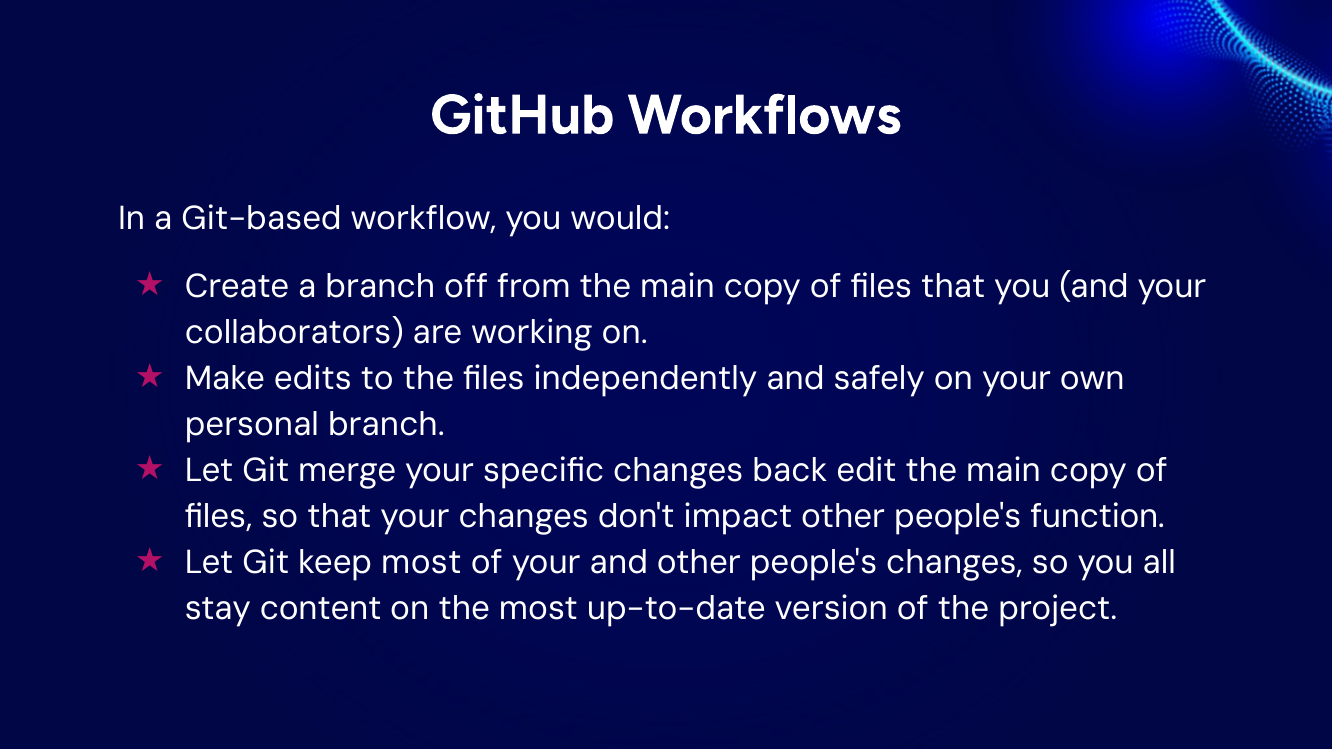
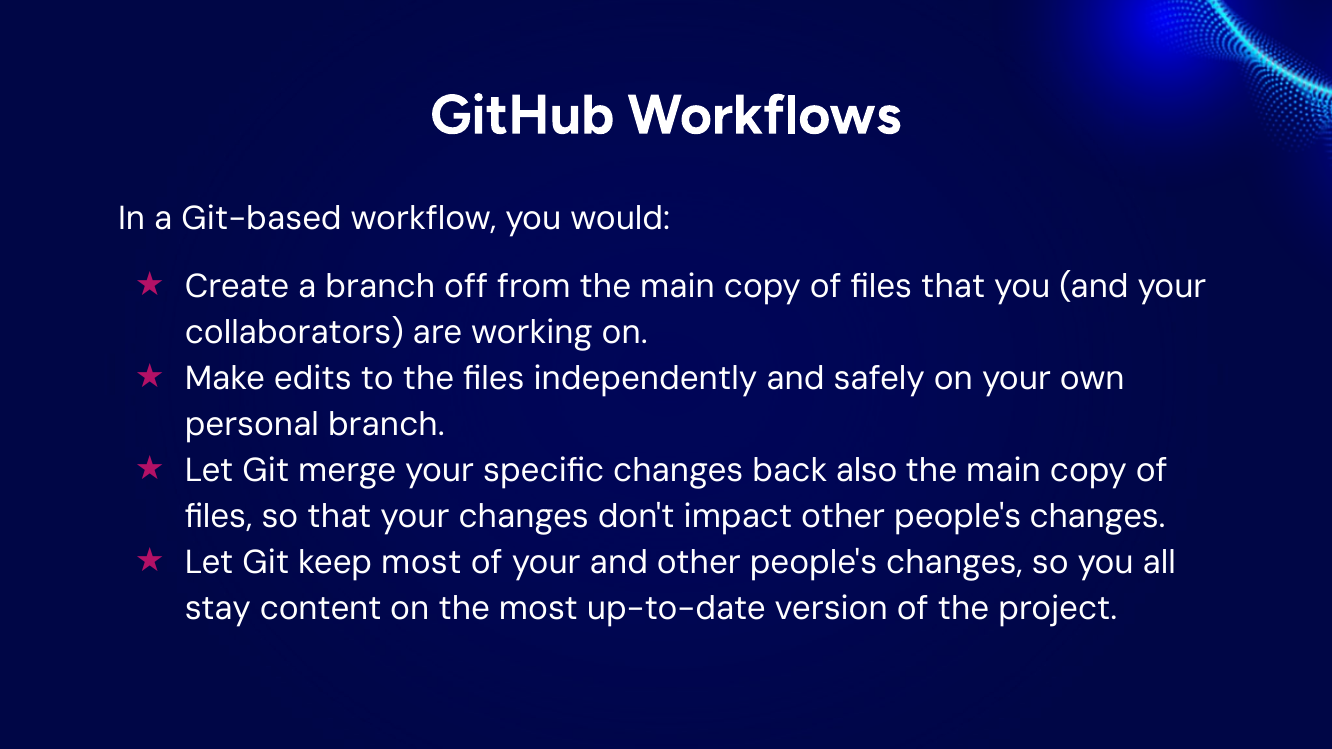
edit: edit -> also
impact other people's function: function -> changes
